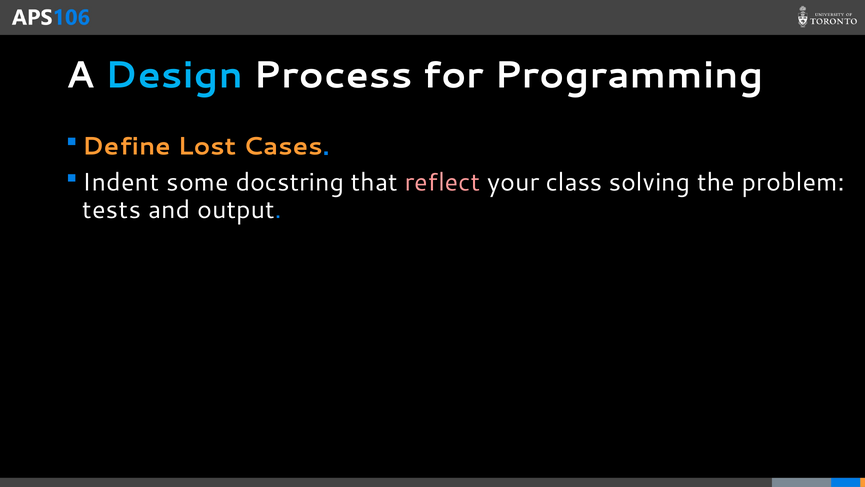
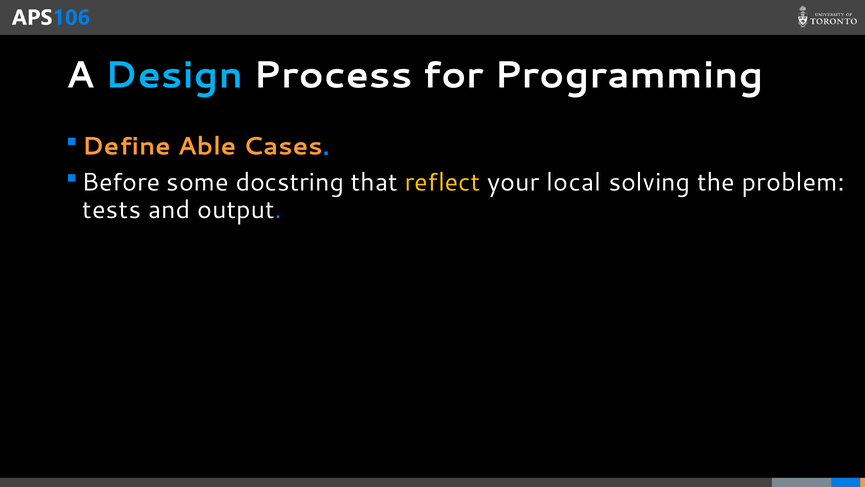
Lost: Lost -> Able
Indent: Indent -> Before
reflect colour: pink -> yellow
class: class -> local
